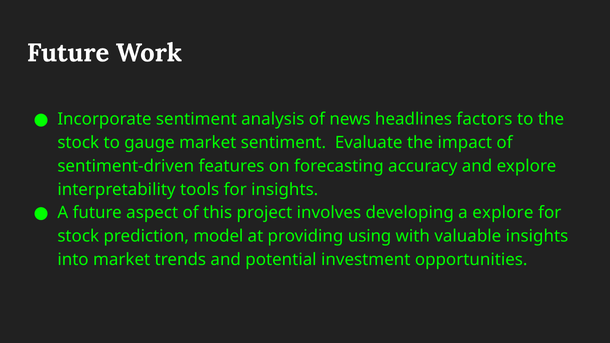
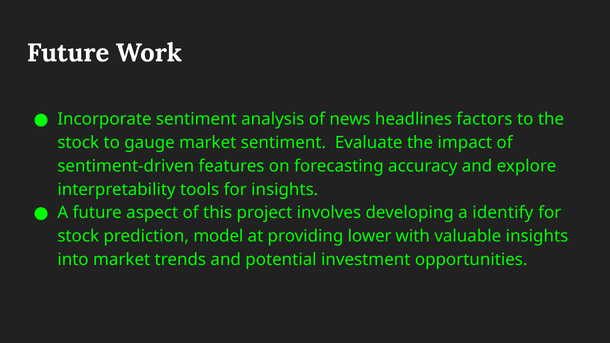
a explore: explore -> identify
using: using -> lower
